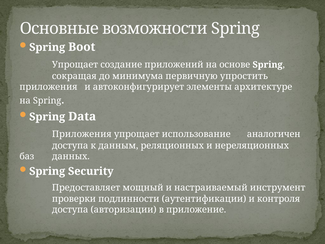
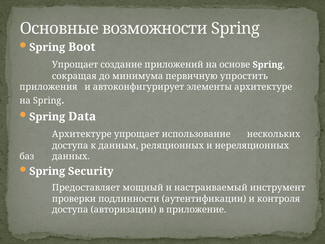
Приложения at (82, 134): Приложения -> Архитектуре
аналогичен: аналогичен -> нескольких
